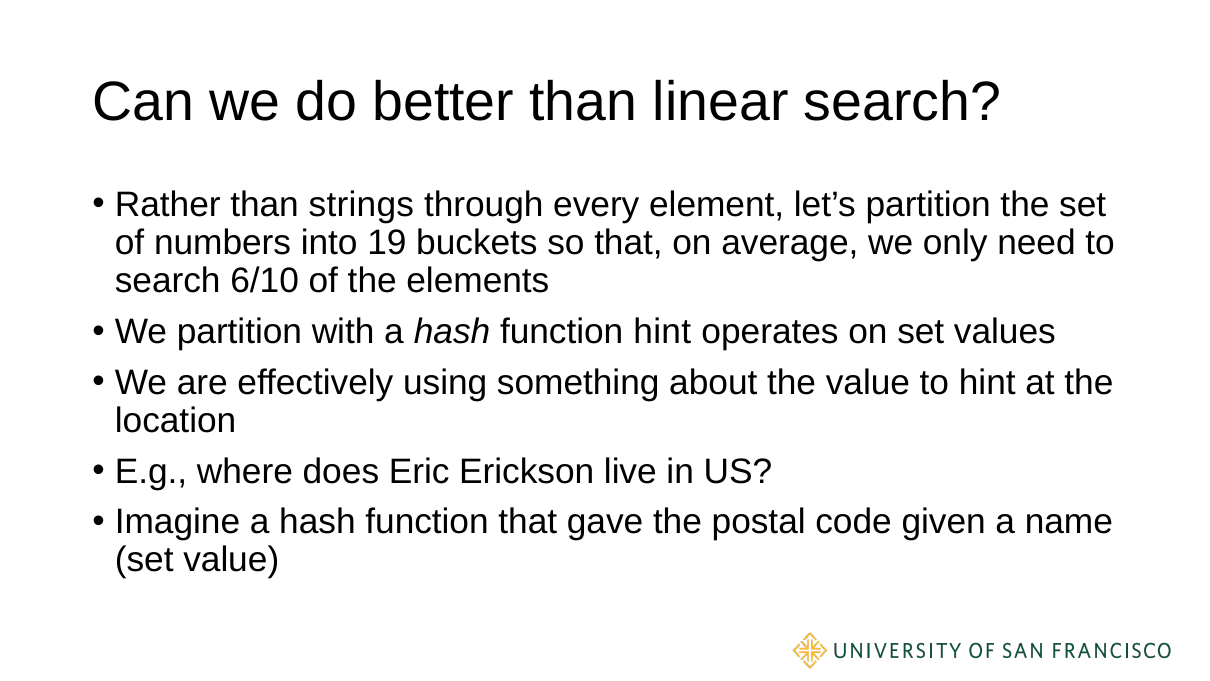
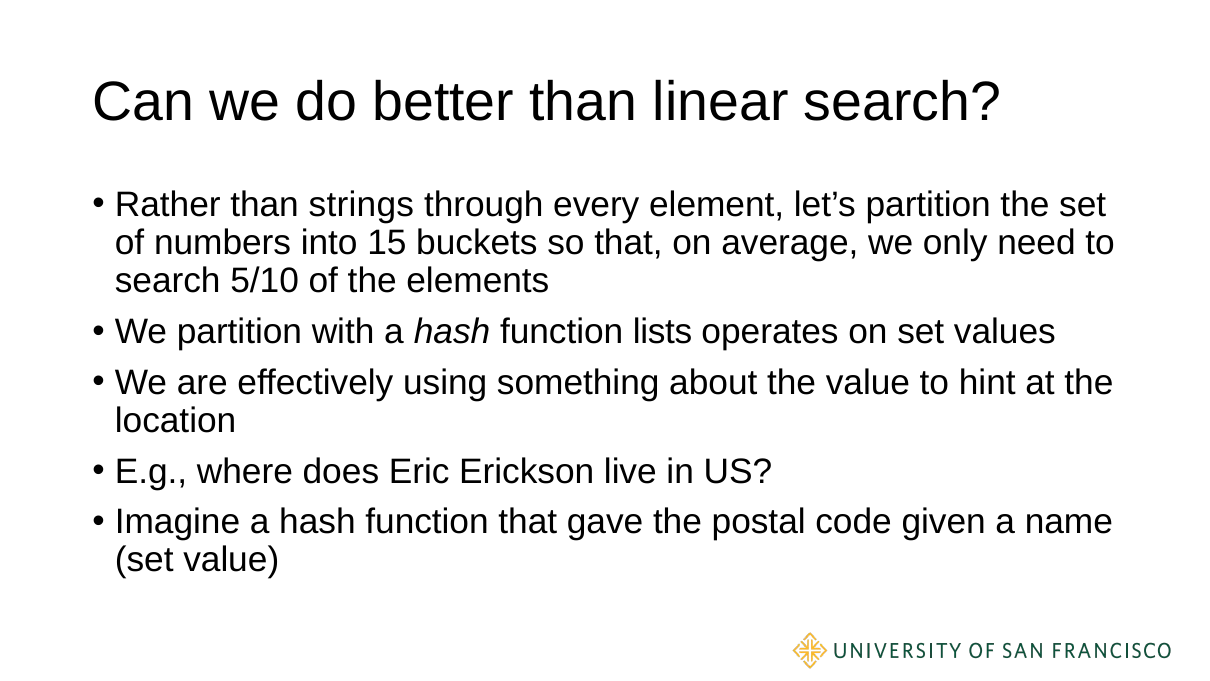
19: 19 -> 15
6/10: 6/10 -> 5/10
function hint: hint -> lists
